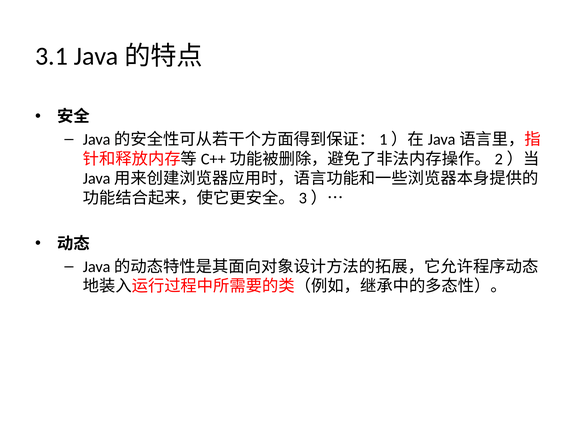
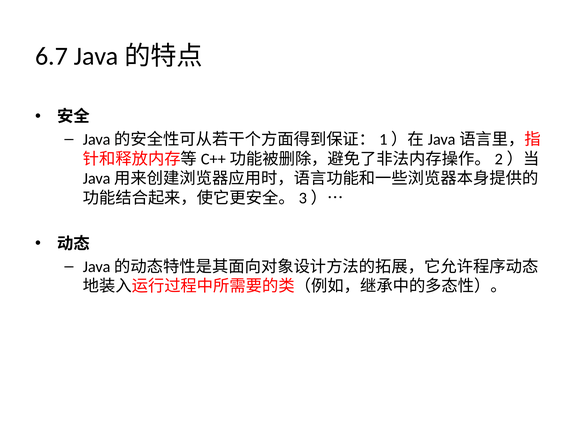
3.1: 3.1 -> 6.7
